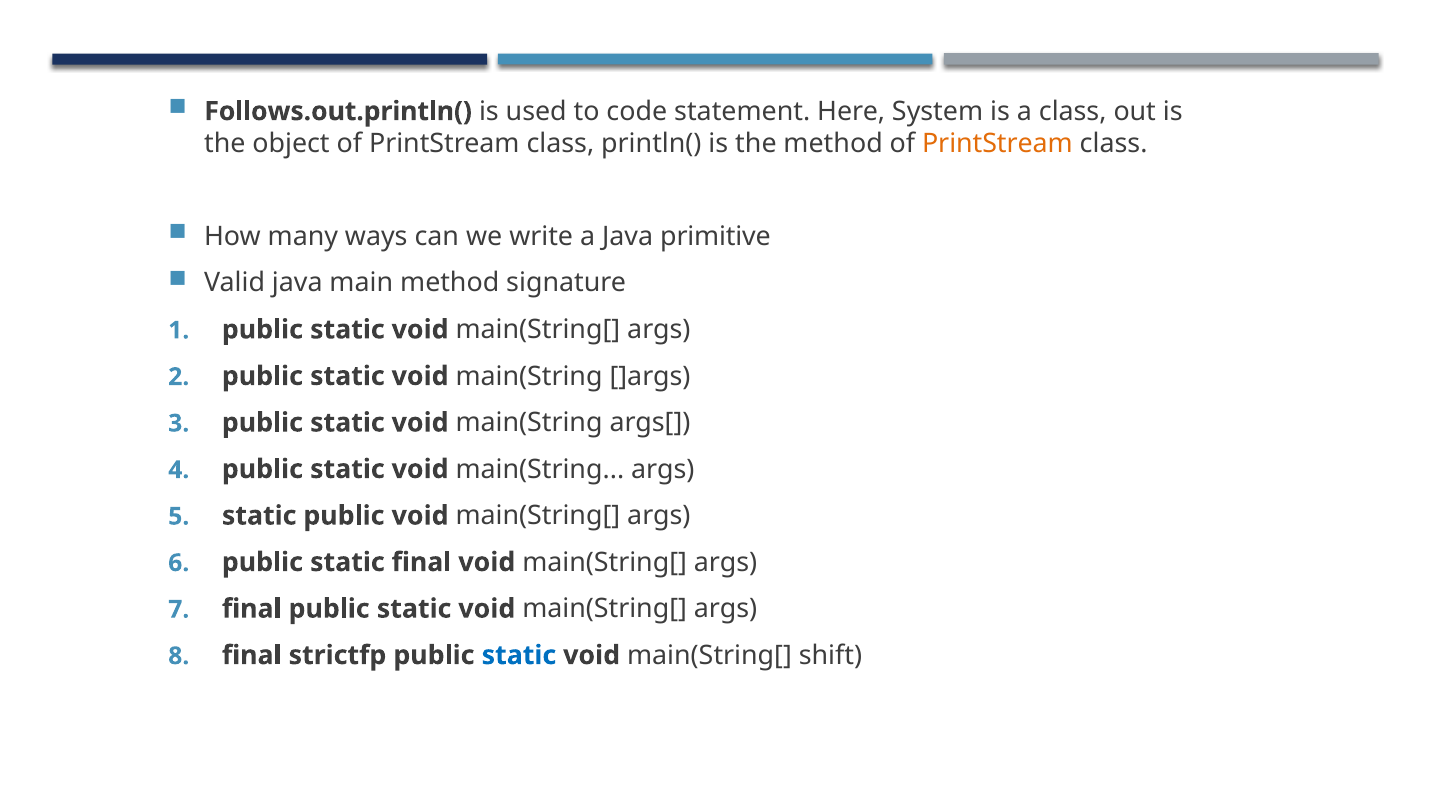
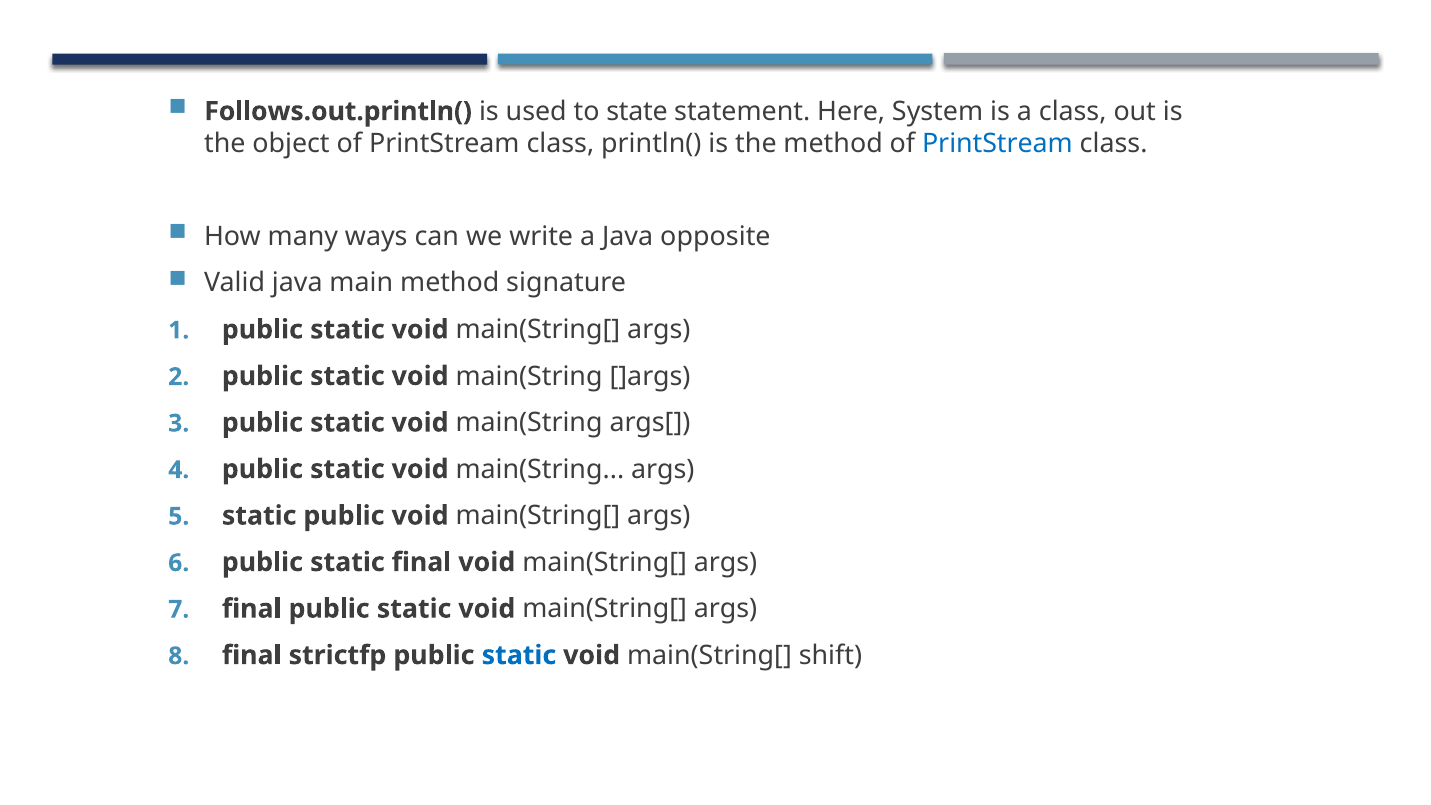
code: code -> state
PrintStream at (997, 144) colour: orange -> blue
primitive: primitive -> opposite
